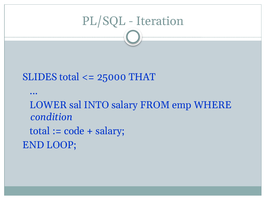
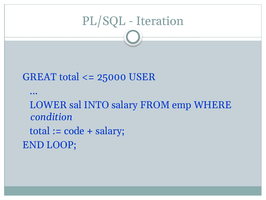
SLIDES: SLIDES -> GREAT
THAT: THAT -> USER
